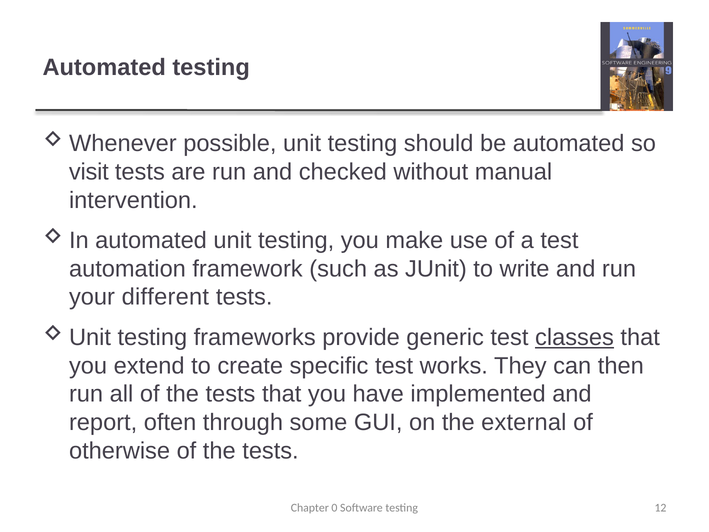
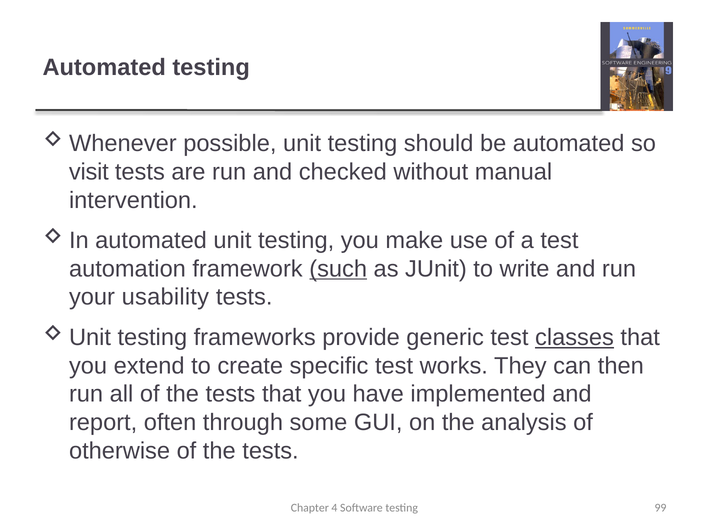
such underline: none -> present
different: different -> usability
external: external -> analysis
0: 0 -> 4
12: 12 -> 99
